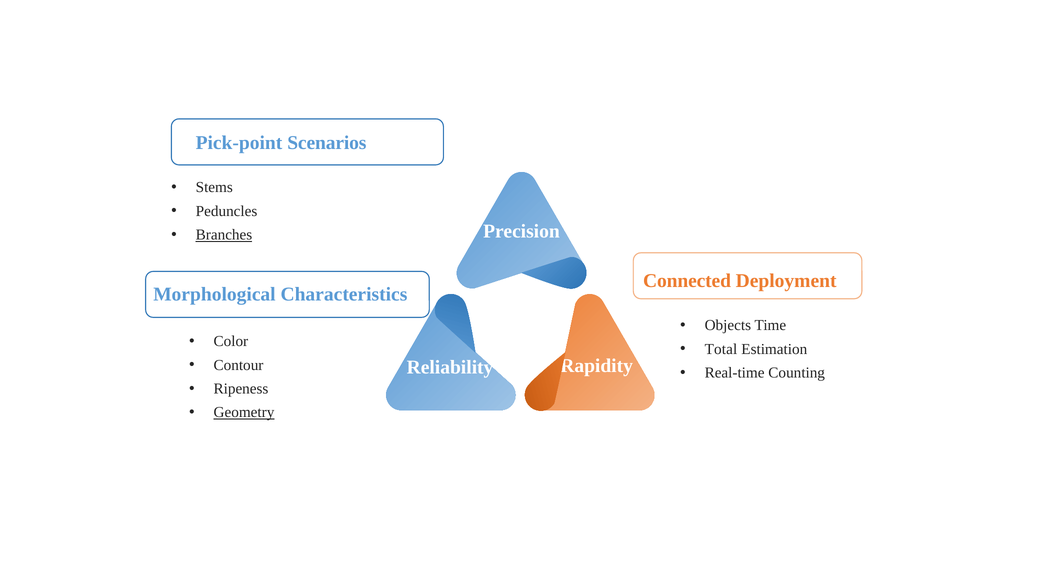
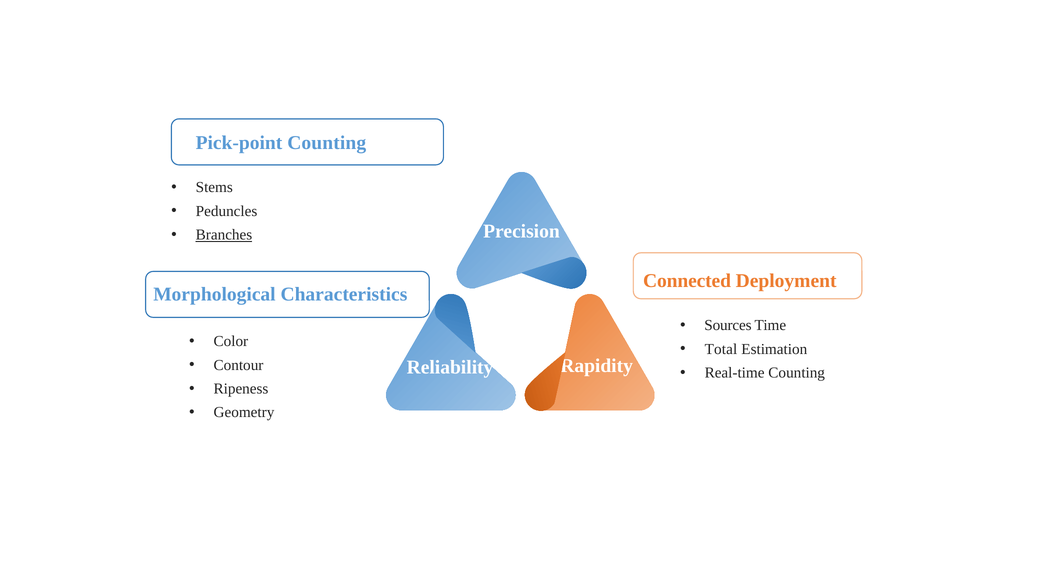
Pick-point Scenarios: Scenarios -> Counting
Objects: Objects -> Sources
Geometry underline: present -> none
